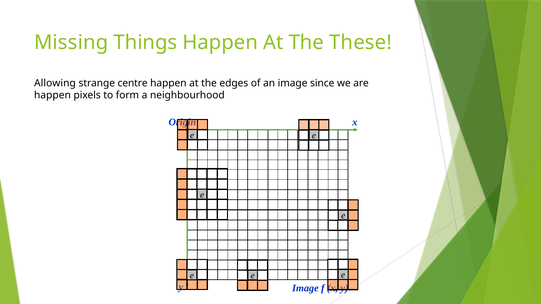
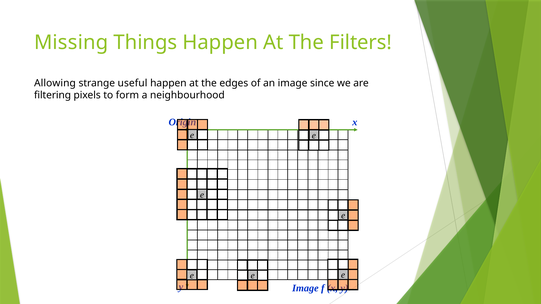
These: These -> Filters
centre: centre -> useful
happen at (52, 95): happen -> filtering
